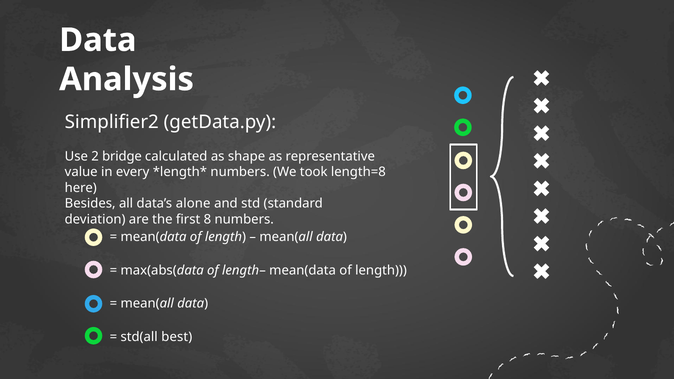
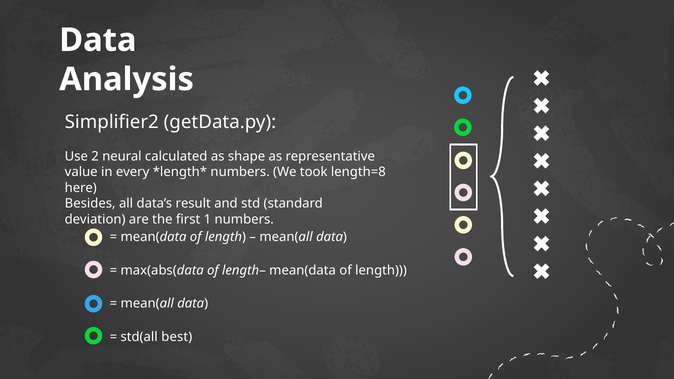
bridge: bridge -> neural
alone: alone -> result
8: 8 -> 1
